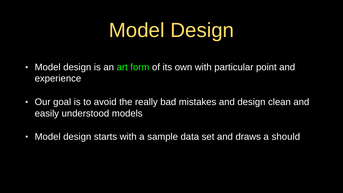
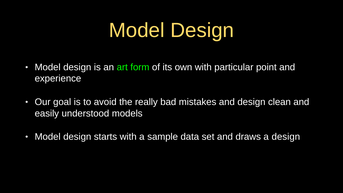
a should: should -> design
